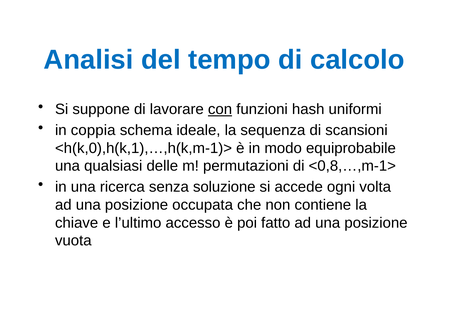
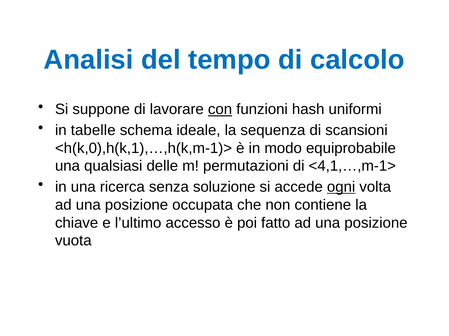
coppia: coppia -> tabelle
<0,8,…,m-1>: <0,8,…,m-1> -> <4,1,…,m-1>
ogni underline: none -> present
